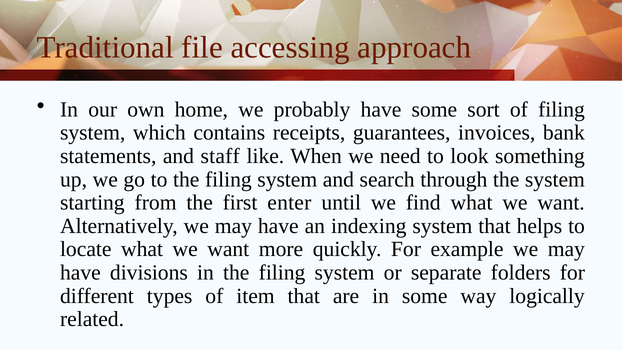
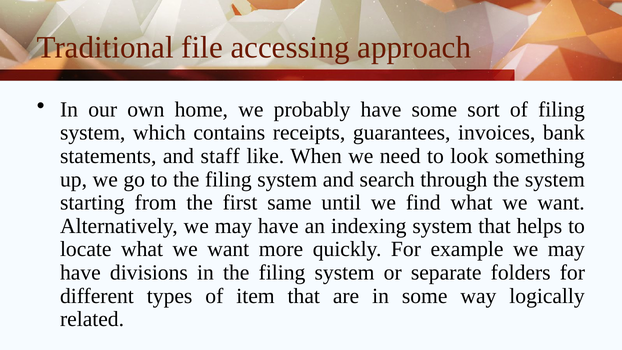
enter: enter -> same
